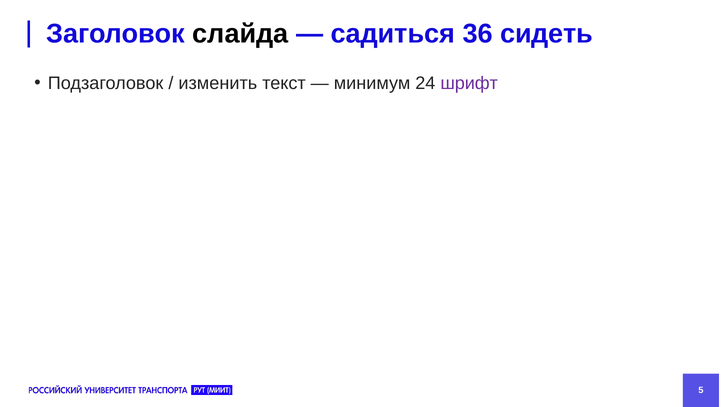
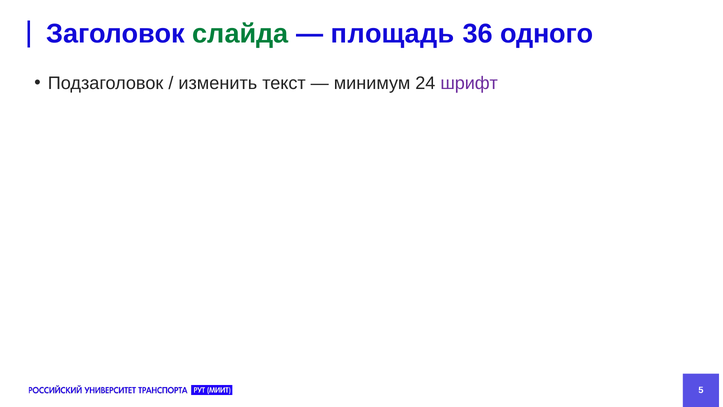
слайда colour: black -> green
садиться: садиться -> площадь
сидеть: сидеть -> одного
